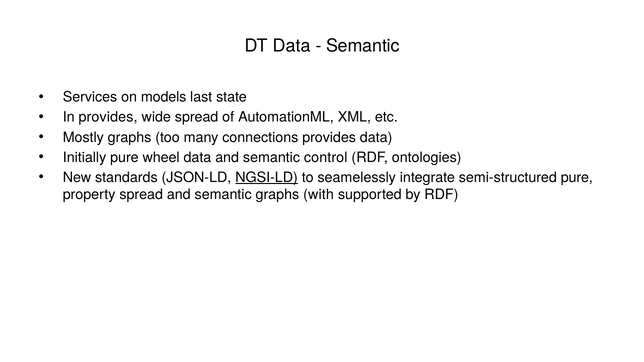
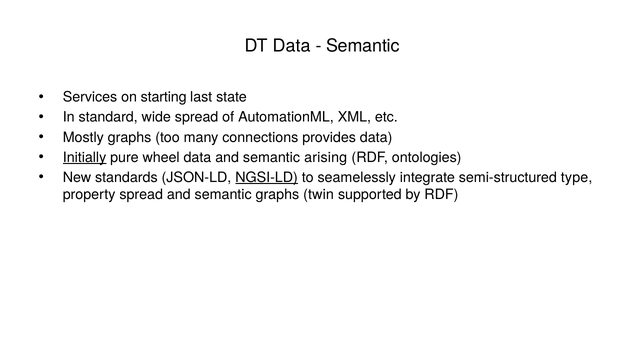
models: models -> starting
In provides: provides -> standard
Initially underline: none -> present
control: control -> arising
semi-structured pure: pure -> type
with: with -> twin
